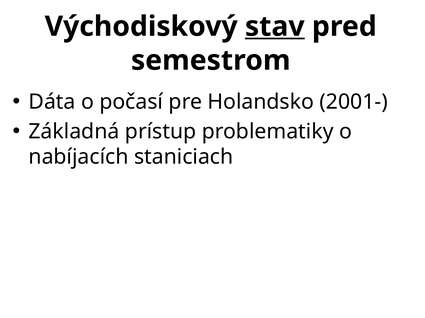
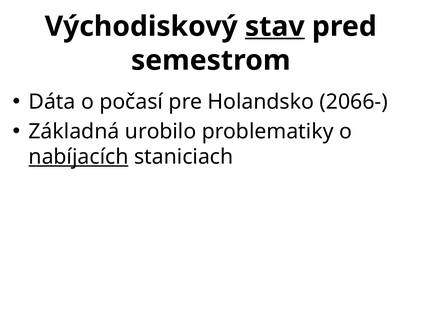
2001-: 2001- -> 2066-
prístup: prístup -> urobilo
nabíjacích underline: none -> present
